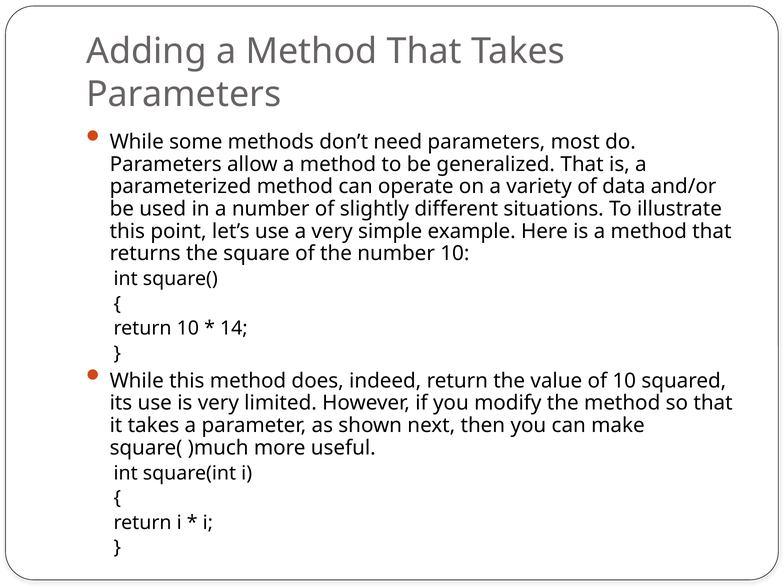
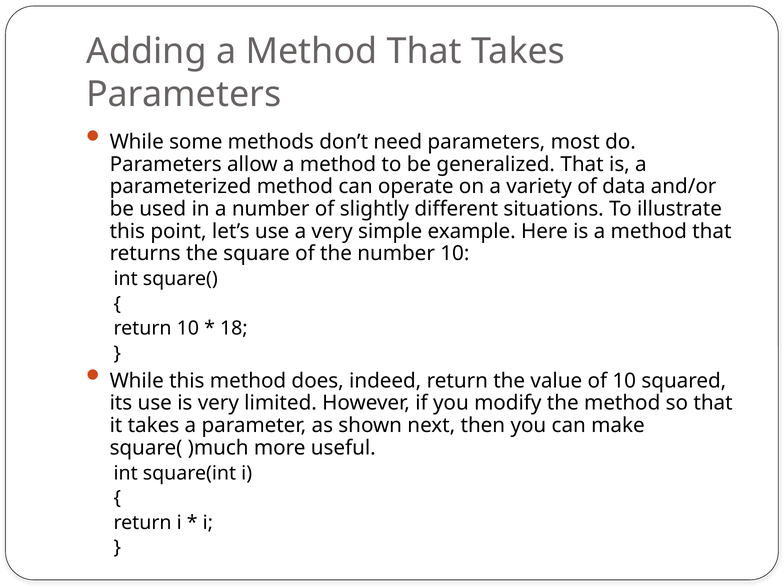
14: 14 -> 18
